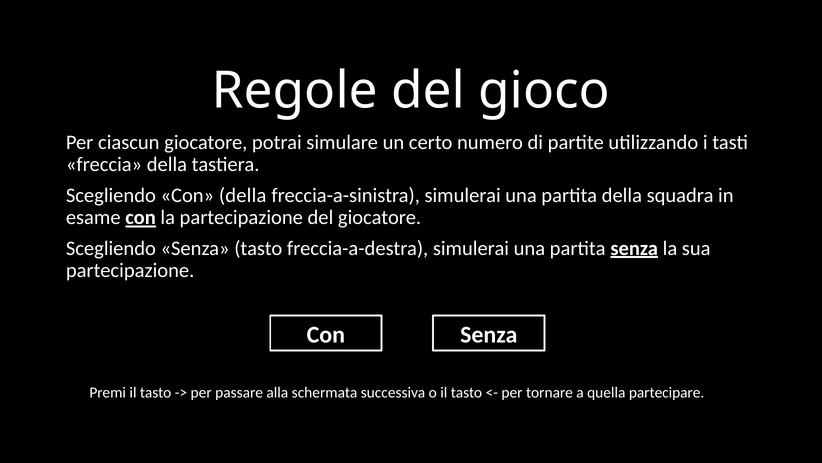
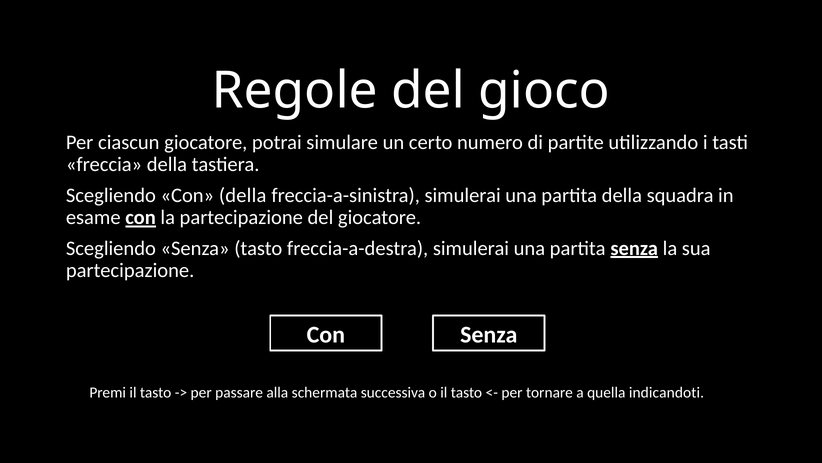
partecipare: partecipare -> indicandoti
